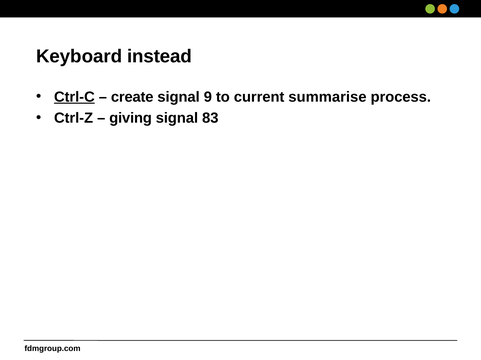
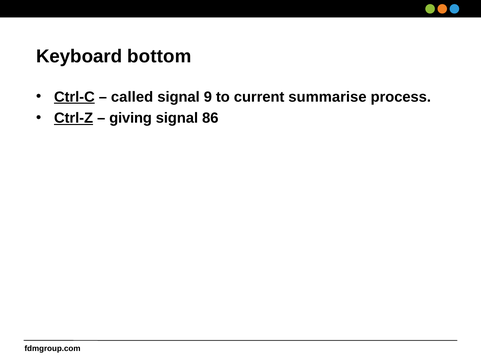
instead: instead -> bottom
create: create -> called
Ctrl-Z underline: none -> present
83: 83 -> 86
